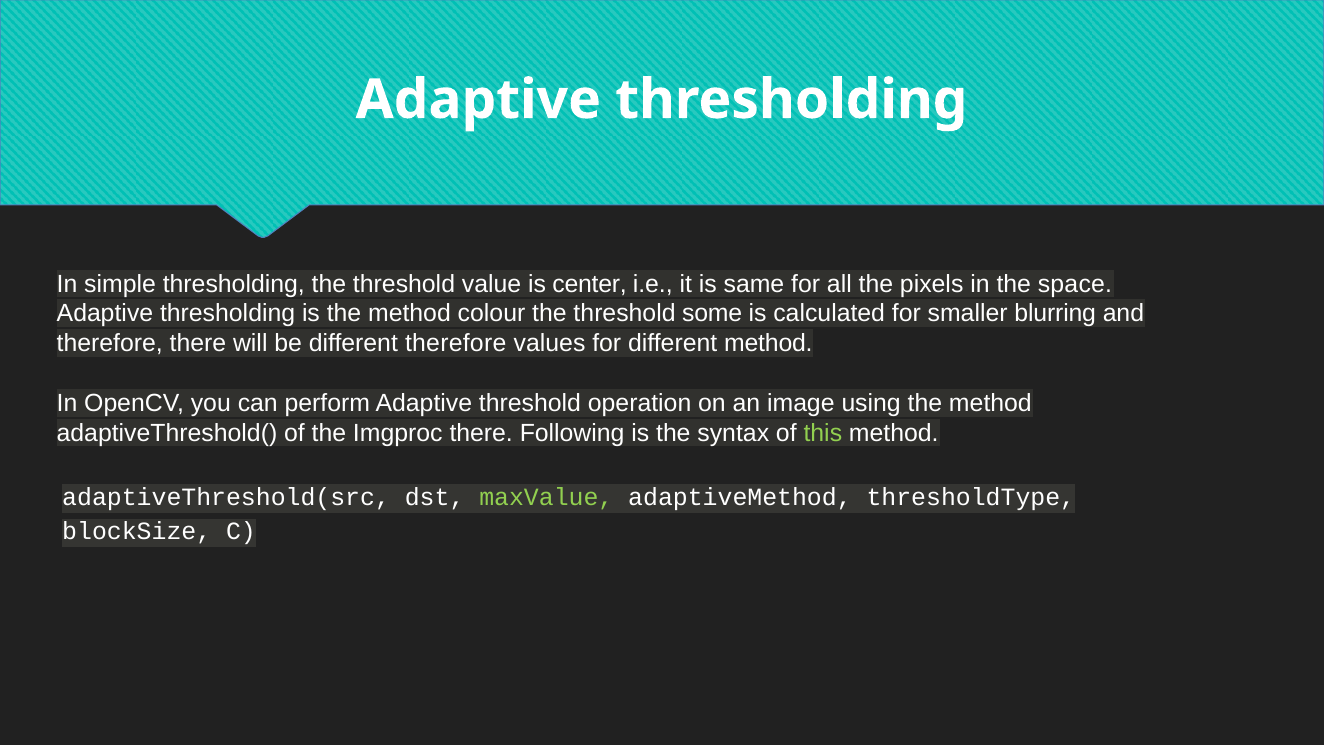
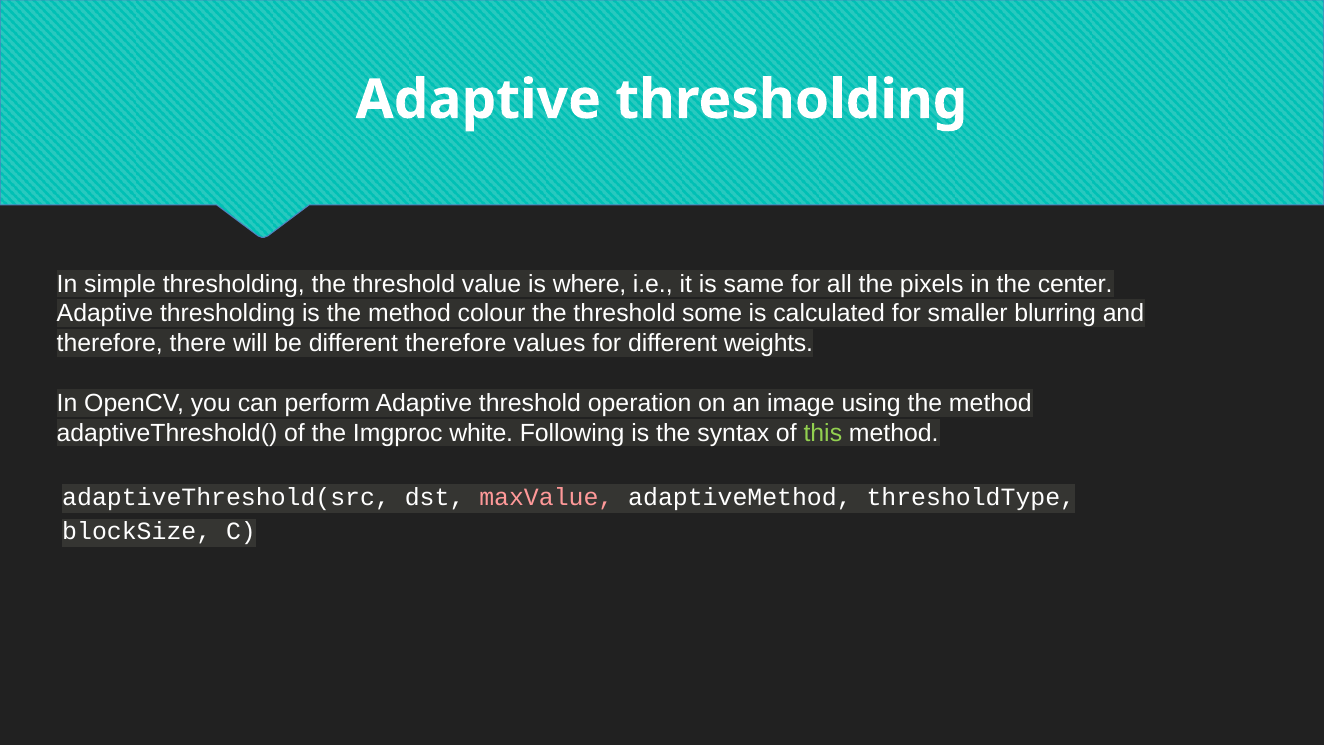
center: center -> where
space: space -> center
different method: method -> weights
Imgproc there: there -> white
maxValue colour: light green -> pink
